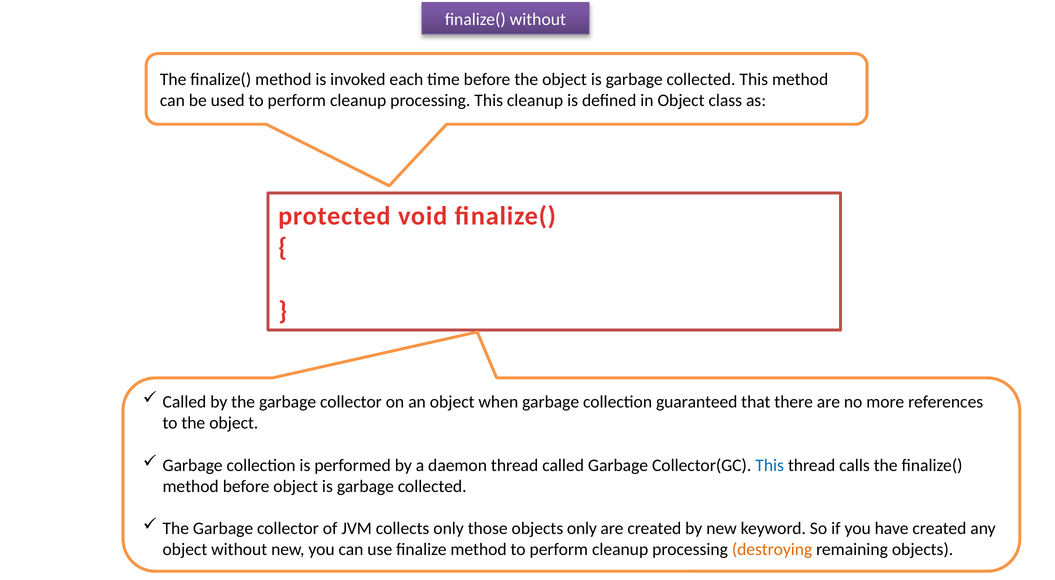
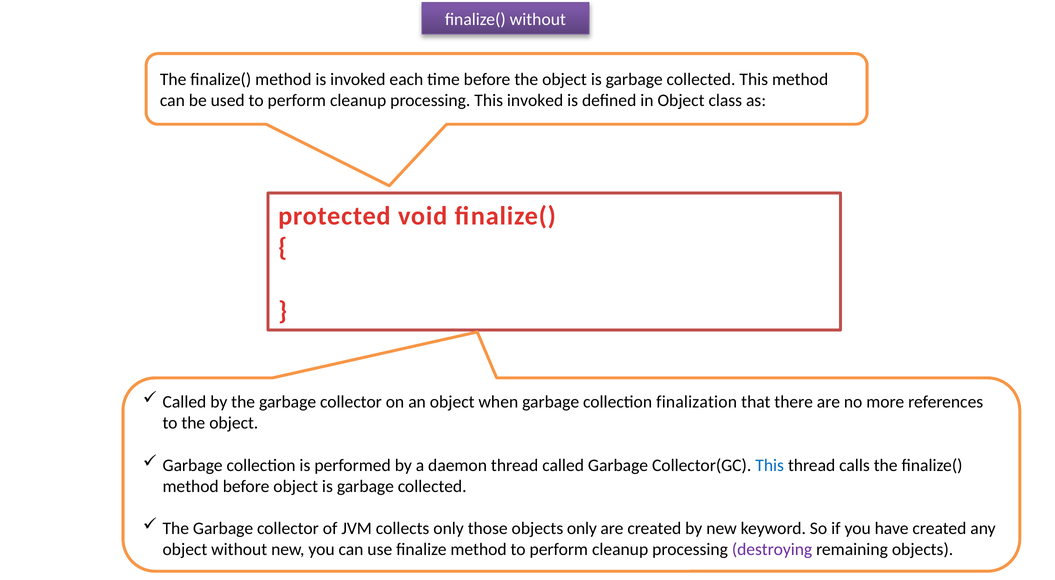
This cleanup: cleanup -> invoked
guaranteed: guaranteed -> finalization
destroying colour: orange -> purple
